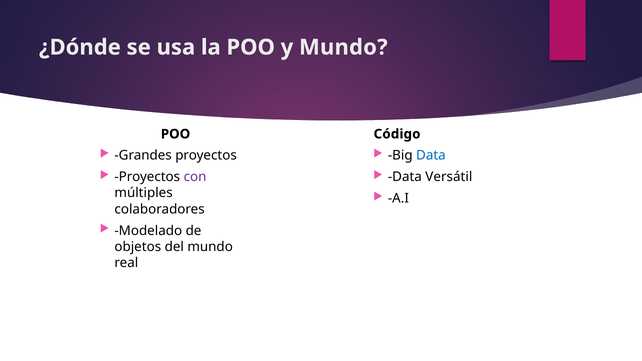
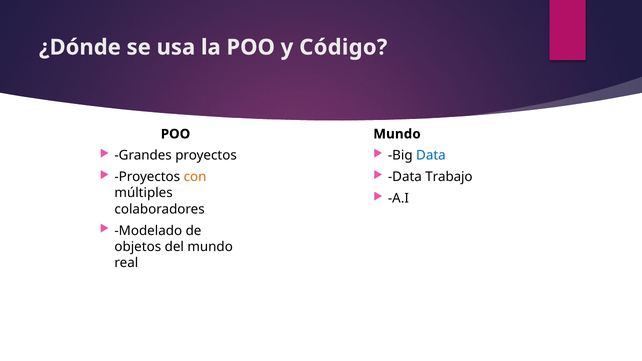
y Mundo: Mundo -> Código
Código at (397, 134): Código -> Mundo
con colour: purple -> orange
Versátil: Versátil -> Trabajo
